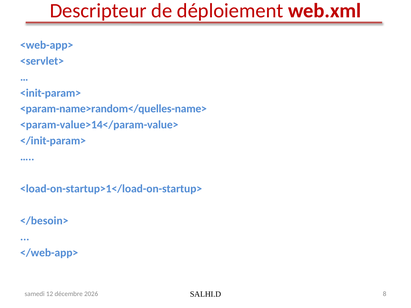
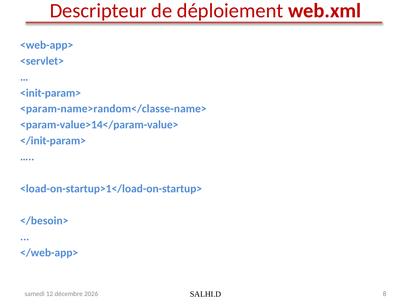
<param-name>random</quelles-name>: <param-name>random</quelles-name> -> <param-name>random</classe-name>
